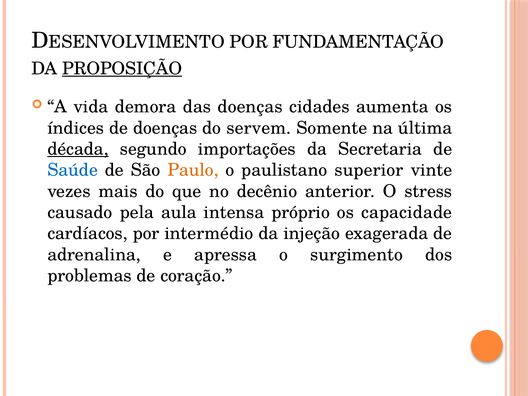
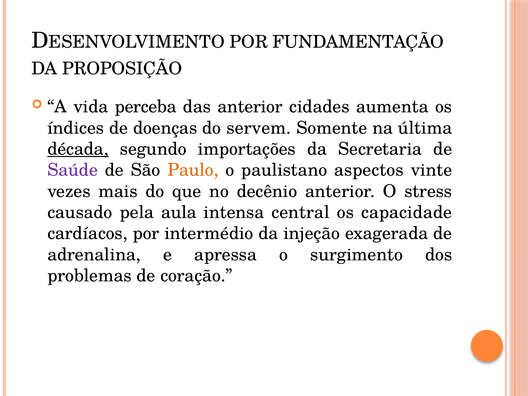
PROPOSIÇÃO underline: present -> none
demora: demora -> perceba
das doenças: doenças -> anterior
Saúde colour: blue -> purple
superior: superior -> aspectos
próprio: próprio -> central
